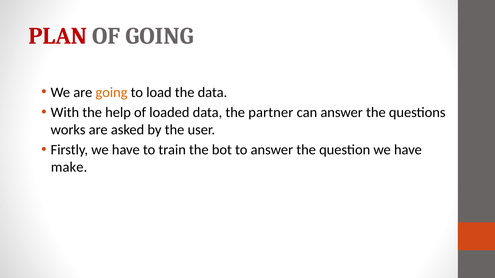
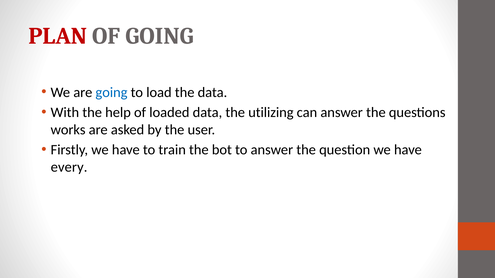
going at (111, 92) colour: orange -> blue
partner: partner -> utilizing
make: make -> every
